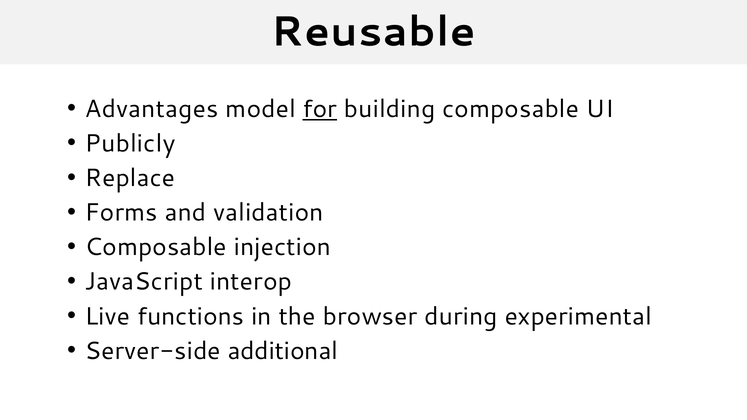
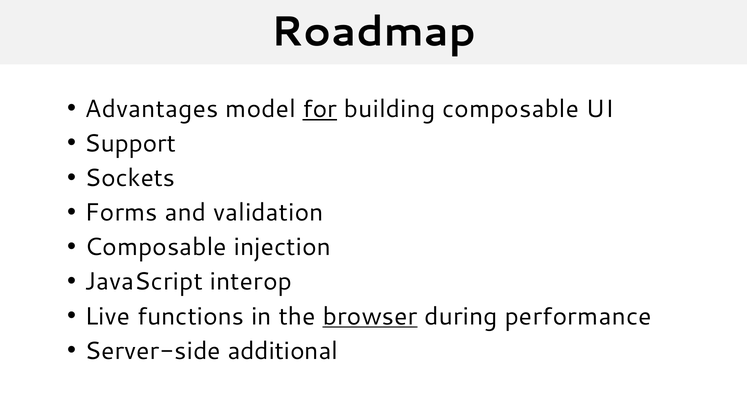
Reusable: Reusable -> Roadmap
Publicly: Publicly -> Support
Replace: Replace -> Sockets
browser underline: none -> present
experimental: experimental -> performance
